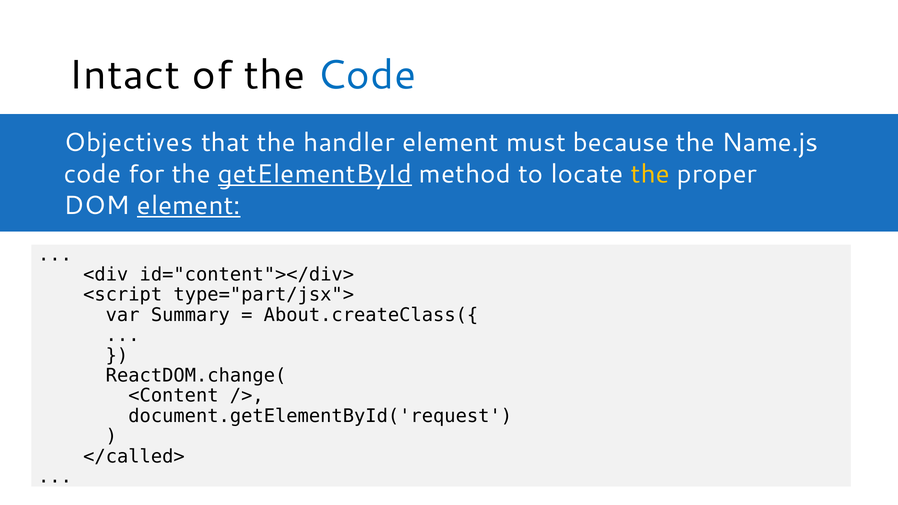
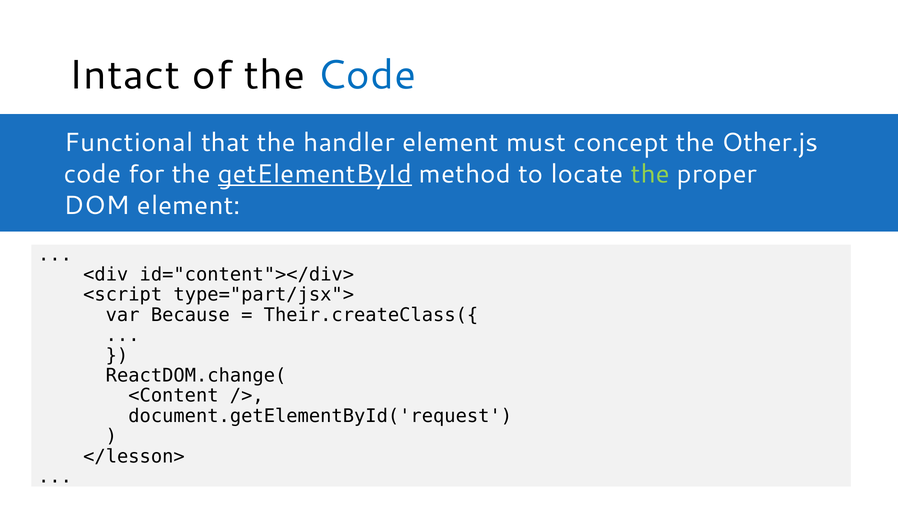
Objectives: Objectives -> Functional
because: because -> concept
Name.js: Name.js -> Other.js
the at (650, 174) colour: yellow -> light green
element at (189, 206) underline: present -> none
Summary: Summary -> Because
About.createClass({: About.createClass({ -> Their.createClass({
</called>: </called> -> </lesson>
